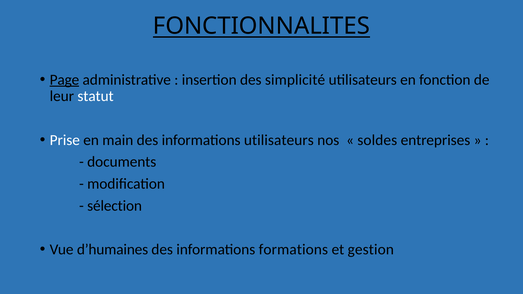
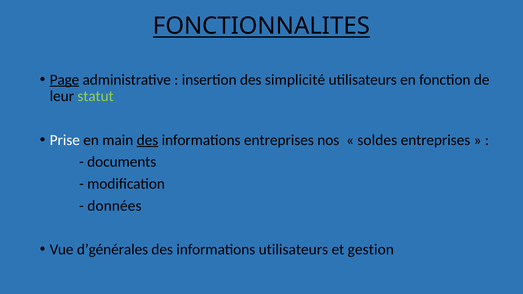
statut colour: white -> light green
des at (147, 140) underline: none -> present
informations utilisateurs: utilisateurs -> entreprises
sélection: sélection -> données
d’humaines: d’humaines -> d’générales
informations formations: formations -> utilisateurs
